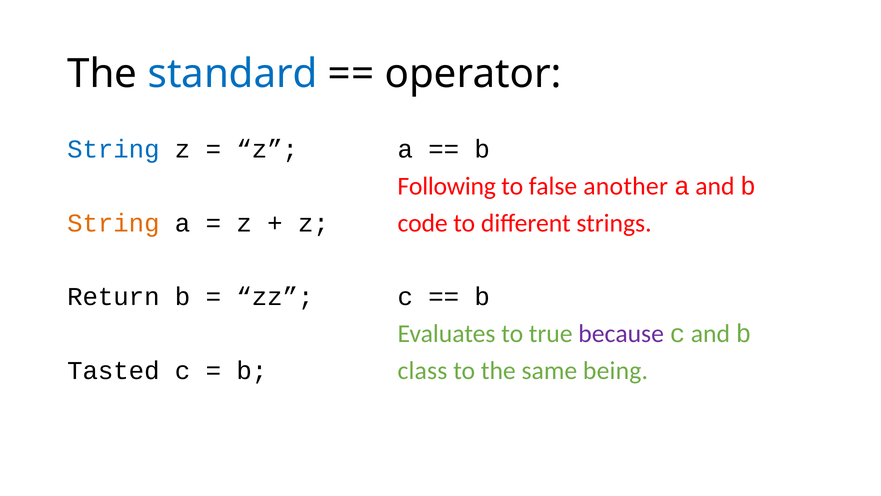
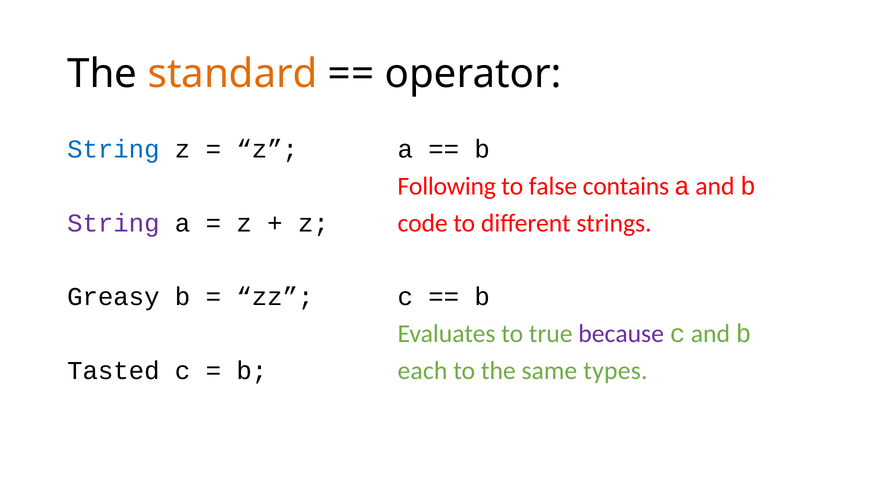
standard colour: blue -> orange
another: another -> contains
String at (113, 223) colour: orange -> purple
Return: Return -> Greasy
class: class -> each
being: being -> types
